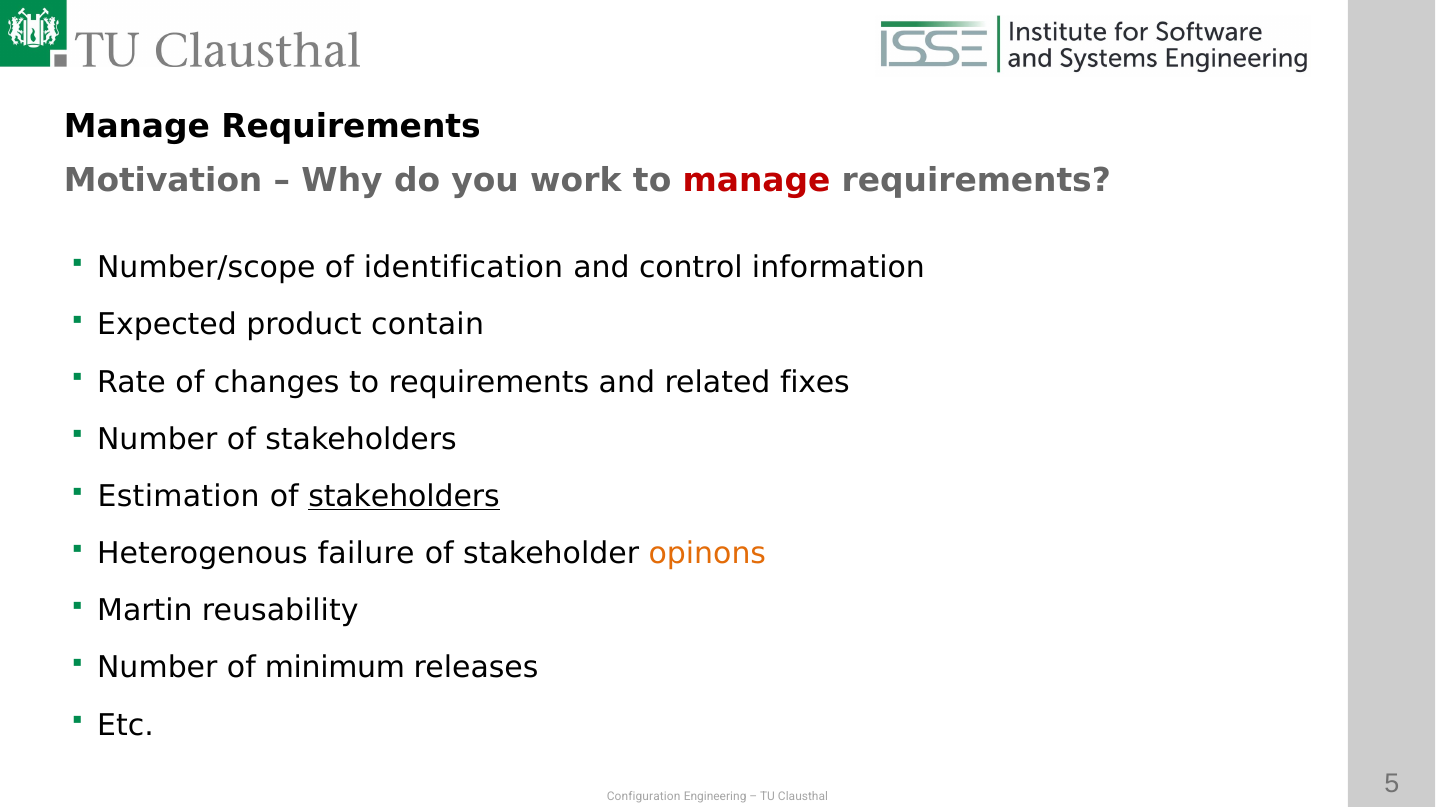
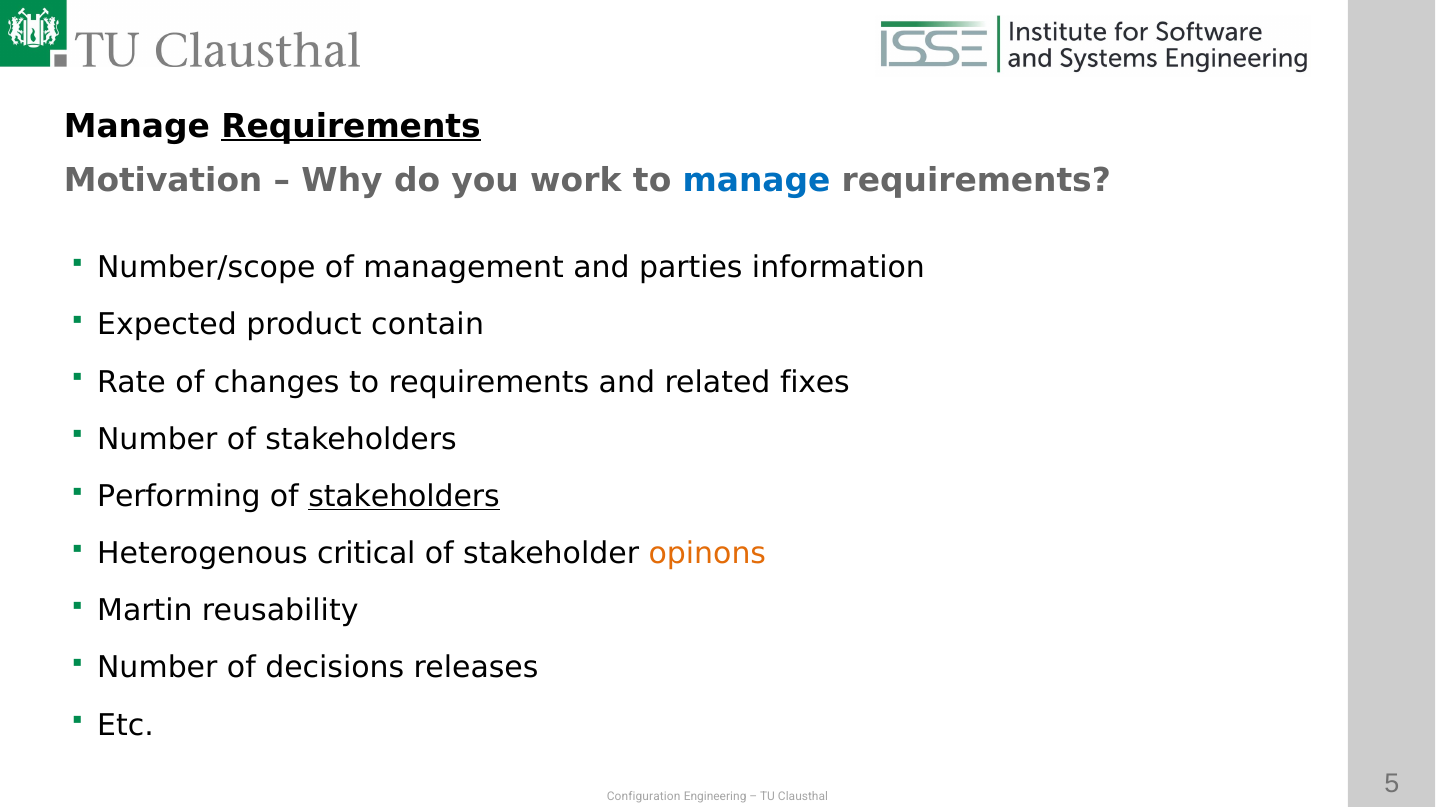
Requirements at (351, 126) underline: none -> present
manage at (757, 181) colour: red -> blue
identification: identification -> management
control: control -> parties
Estimation: Estimation -> Performing
failure: failure -> critical
minimum: minimum -> decisions
